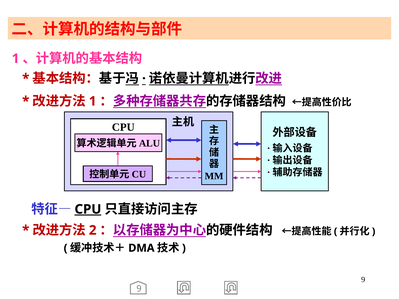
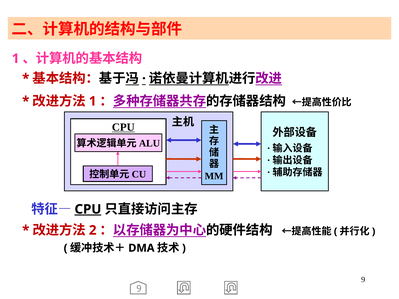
CPU at (123, 127) underline: none -> present
